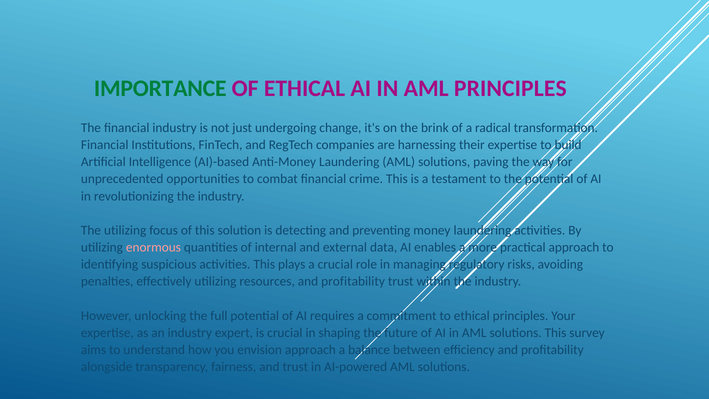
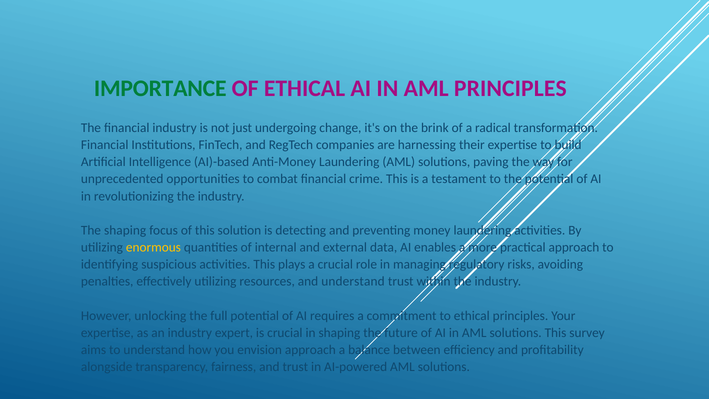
The utilizing: utilizing -> shaping
enormous colour: pink -> yellow
resources and profitability: profitability -> understand
